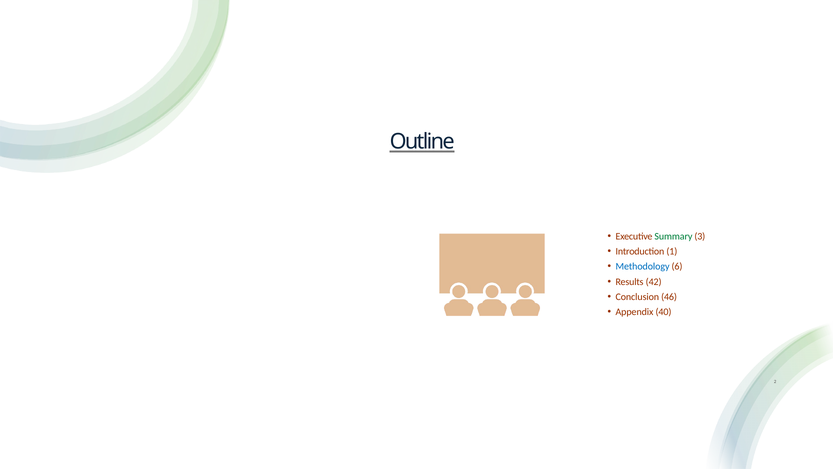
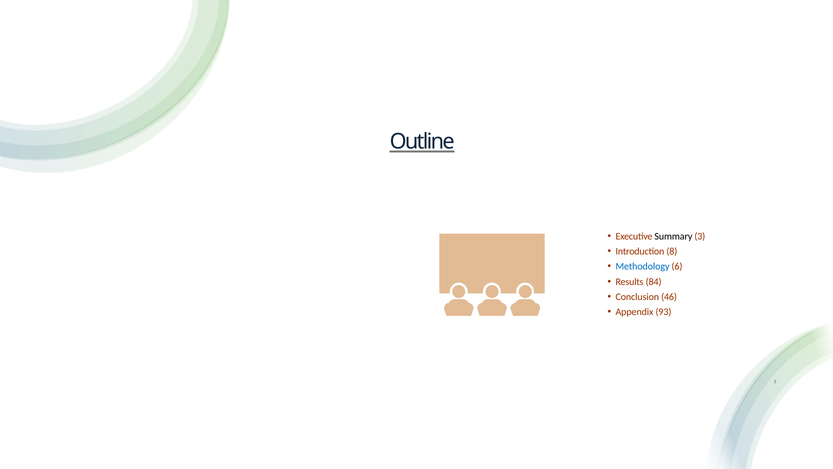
Summary colour: green -> black
1: 1 -> 8
42: 42 -> 84
40: 40 -> 93
